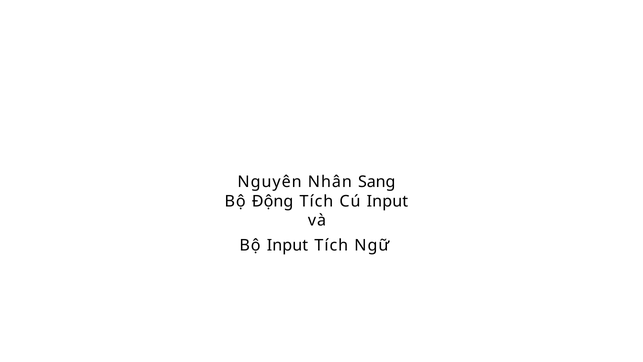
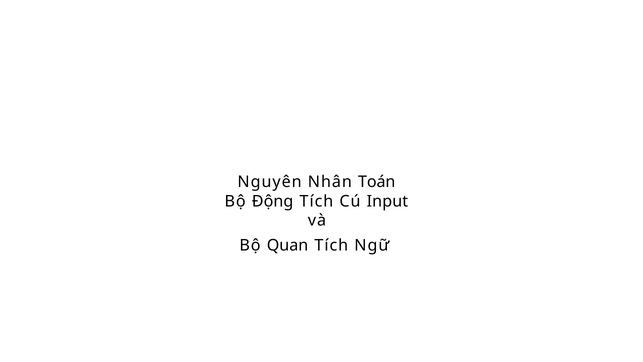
Sang: Sang -> Toán
Bộ Input: Input -> Quan
